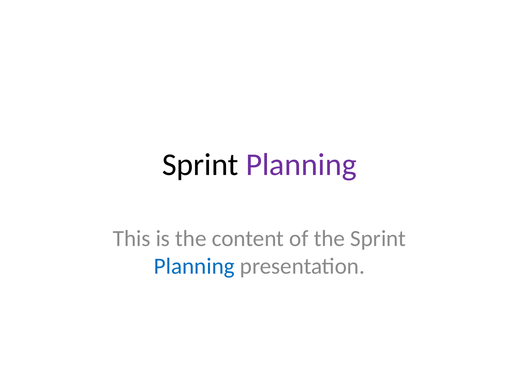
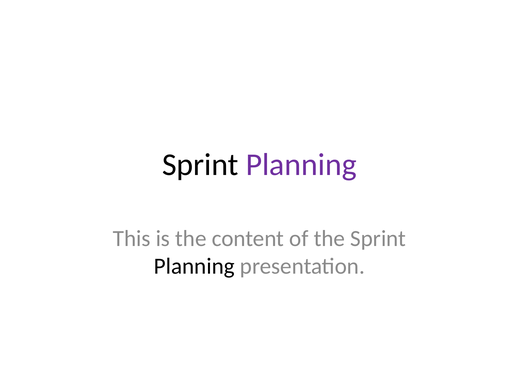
Planning at (194, 266) colour: blue -> black
